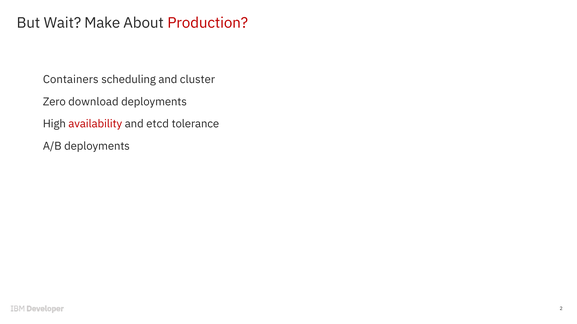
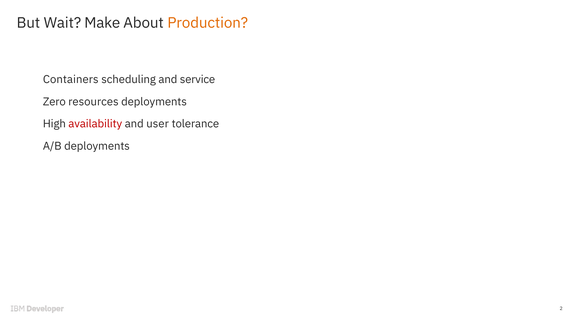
Production colour: red -> orange
cluster: cluster -> service
download: download -> resources
etcd: etcd -> user
